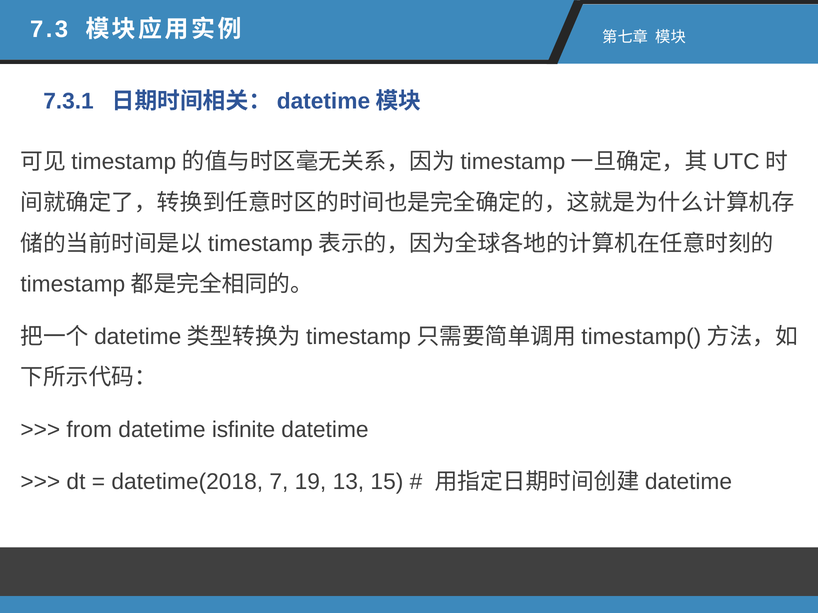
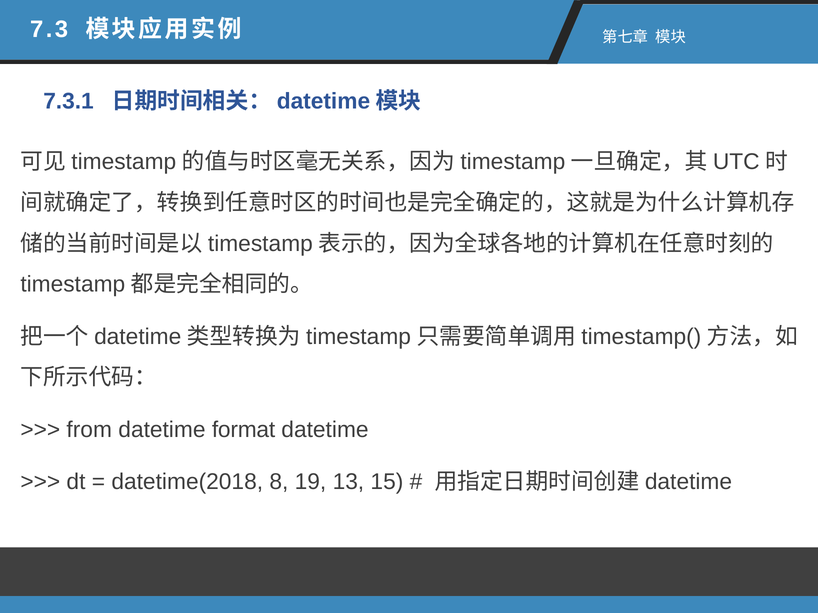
isfinite: isfinite -> format
7: 7 -> 8
